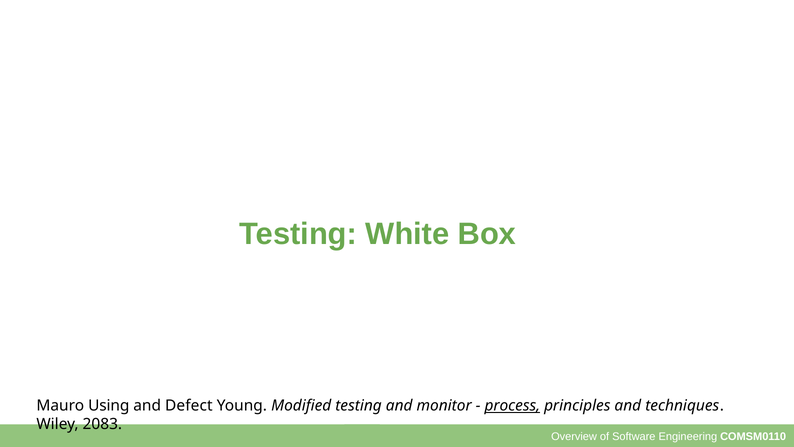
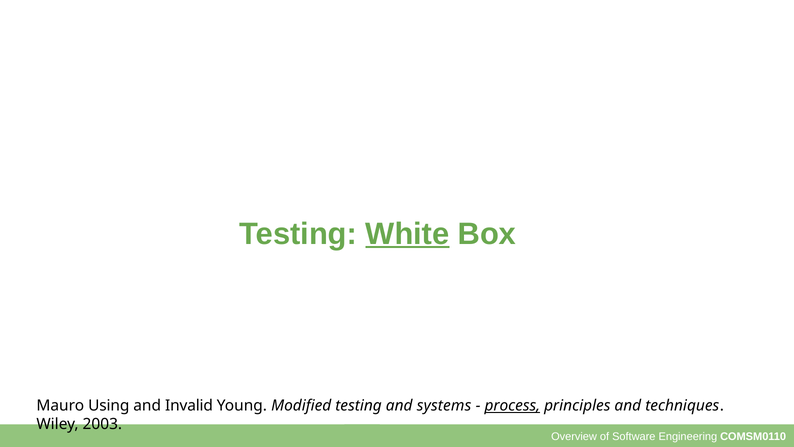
White underline: none -> present
Defect: Defect -> Invalid
monitor: monitor -> systems
2083: 2083 -> 2003
